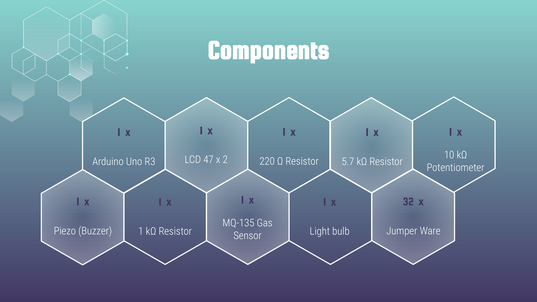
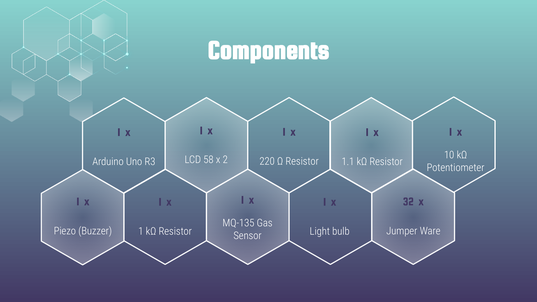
47: 47 -> 58
5.7: 5.7 -> 1.1
